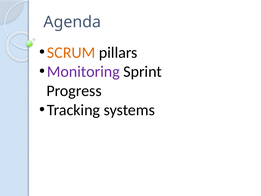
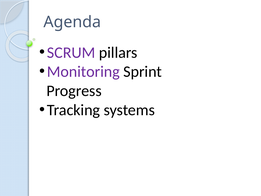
SCRUM colour: orange -> purple
